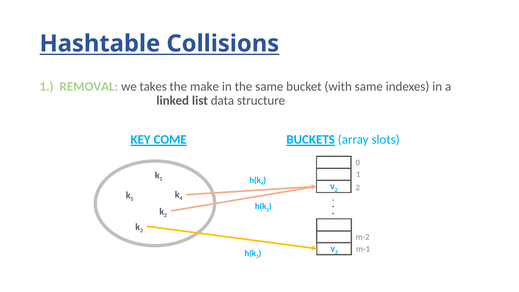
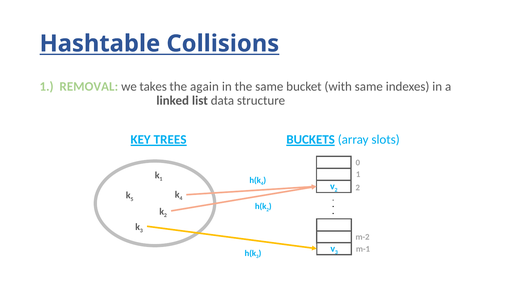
make: make -> again
COME: COME -> TREES
